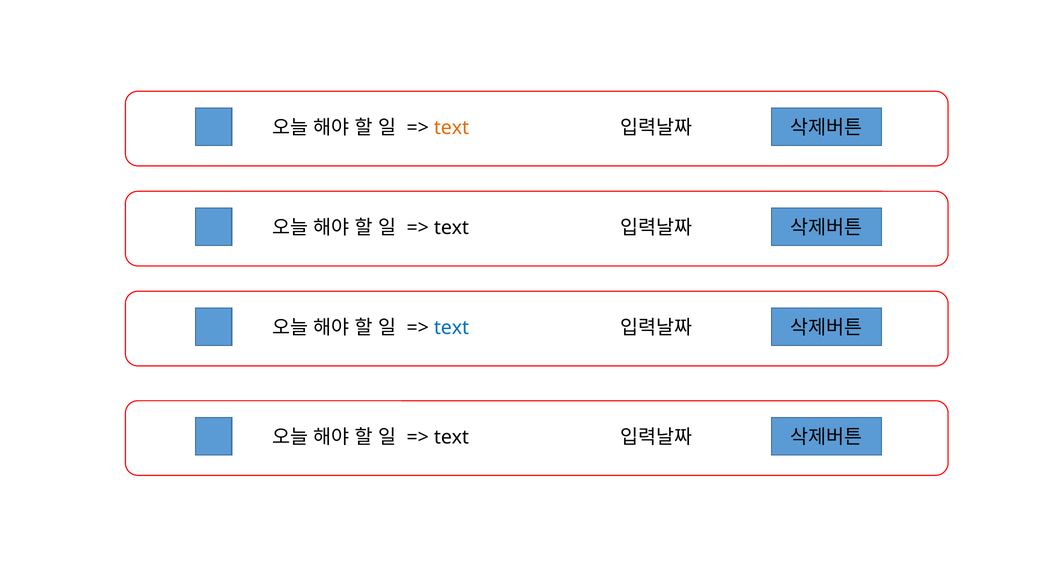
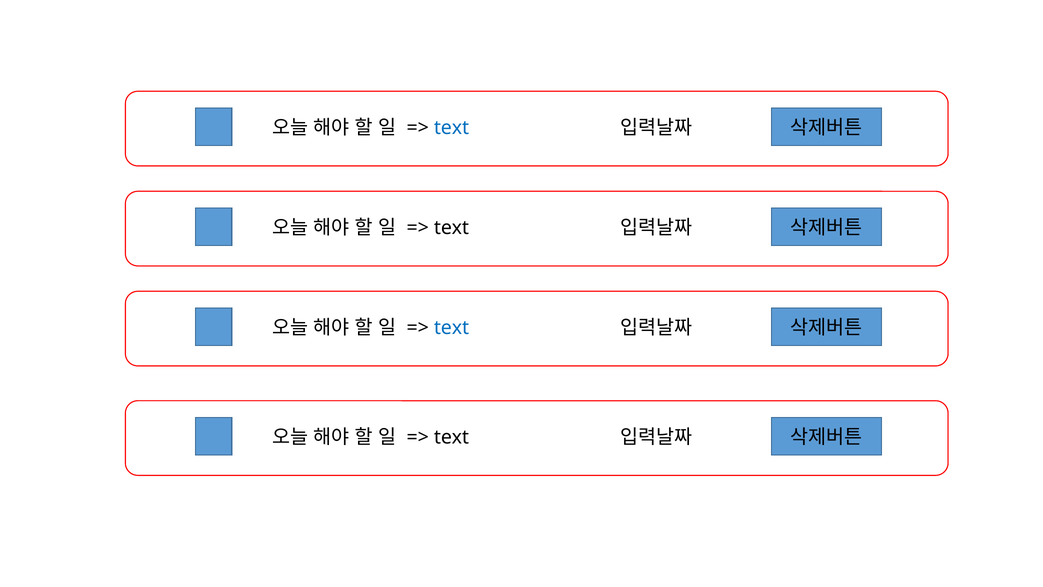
text at (452, 128) colour: orange -> blue
